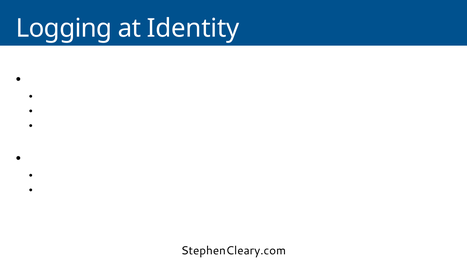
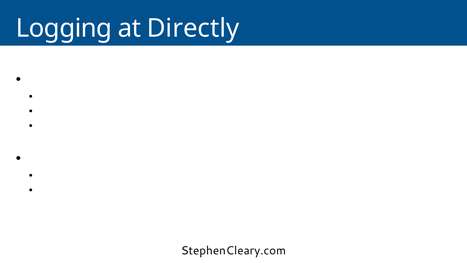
at Identity: Identity -> Directly
